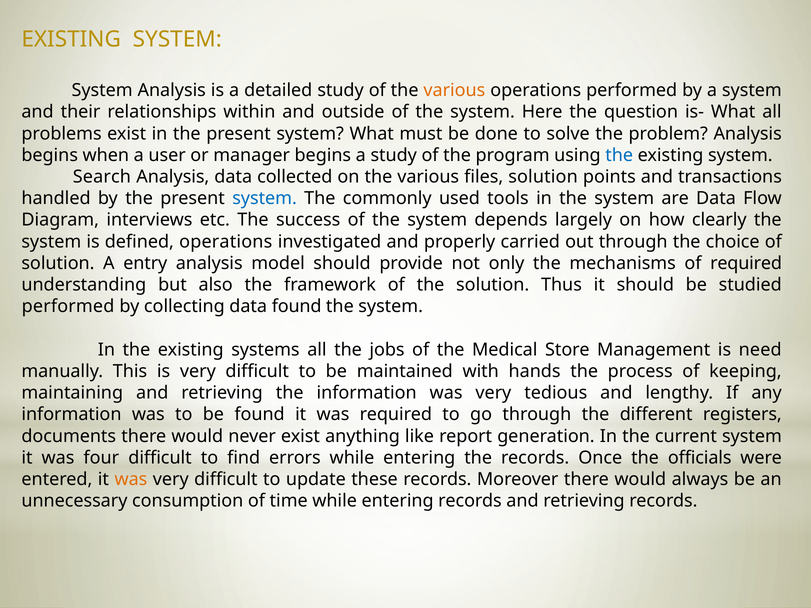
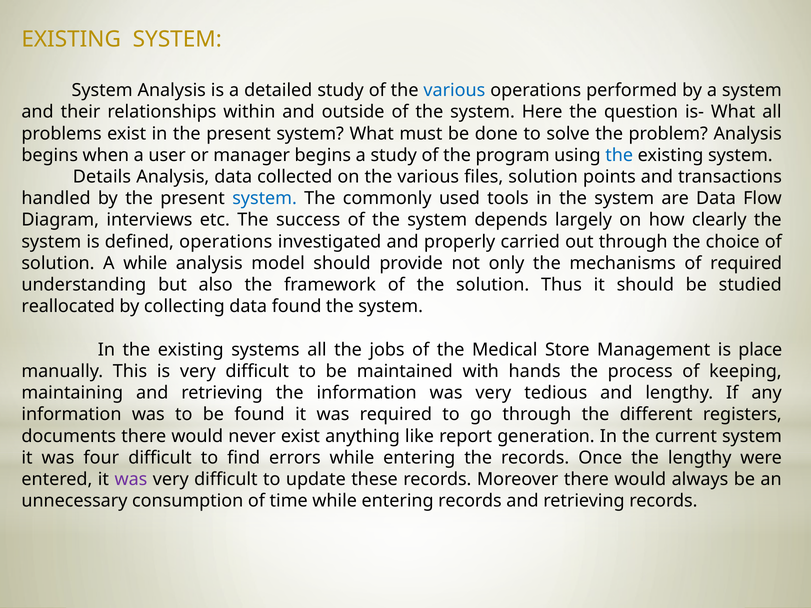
various at (454, 90) colour: orange -> blue
Search: Search -> Details
A entry: entry -> while
performed at (68, 307): performed -> reallocated
need: need -> place
the officials: officials -> lengthy
was at (131, 480) colour: orange -> purple
